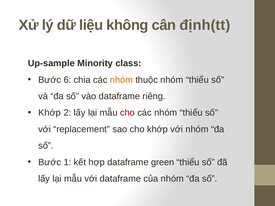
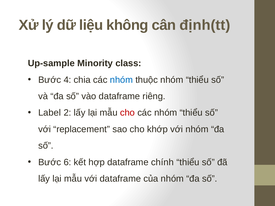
6: 6 -> 4
nhóm at (121, 80) colour: orange -> blue
Khớp at (50, 113): Khớp -> Label
1: 1 -> 6
green: green -> chính
